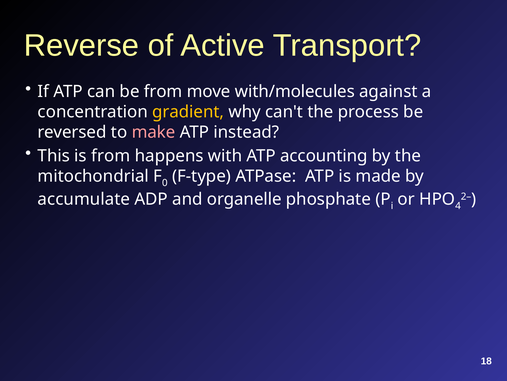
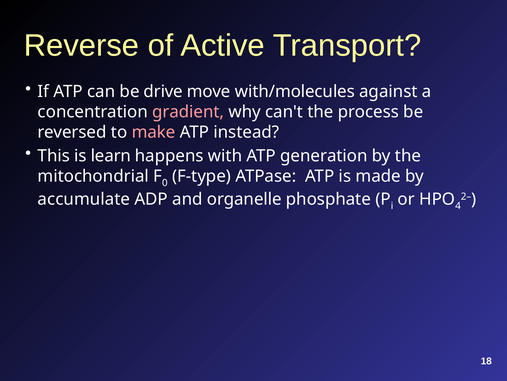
be from: from -> drive
gradient colour: yellow -> pink
is from: from -> learn
accounting: accounting -> generation
